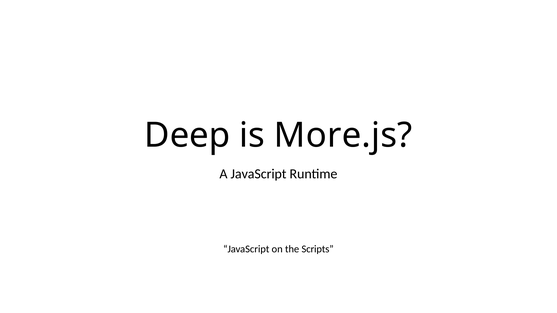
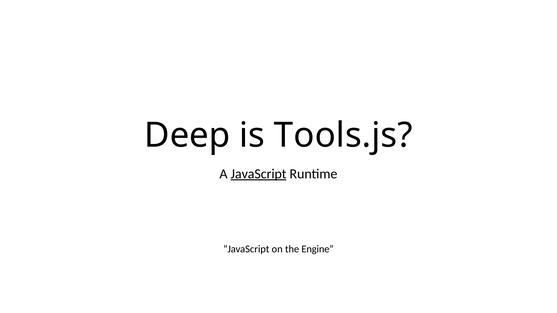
More.js: More.js -> Tools.js
JavaScript at (259, 174) underline: none -> present
Scripts: Scripts -> Engine
